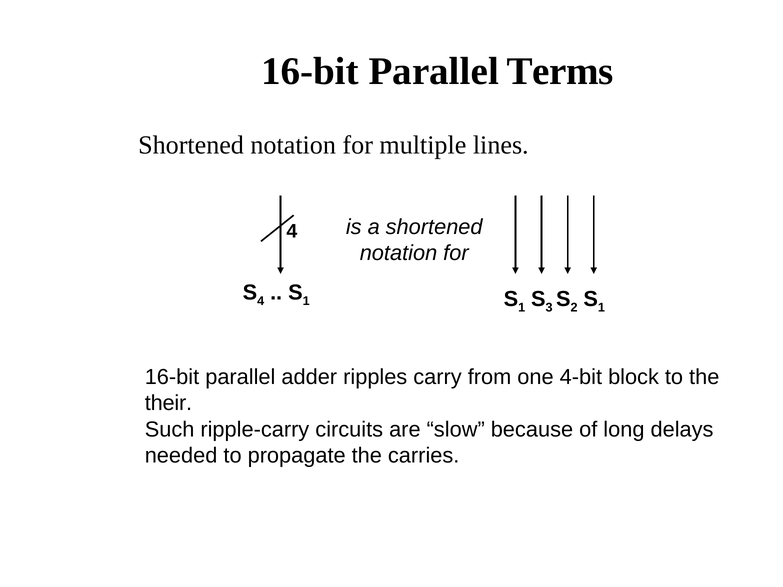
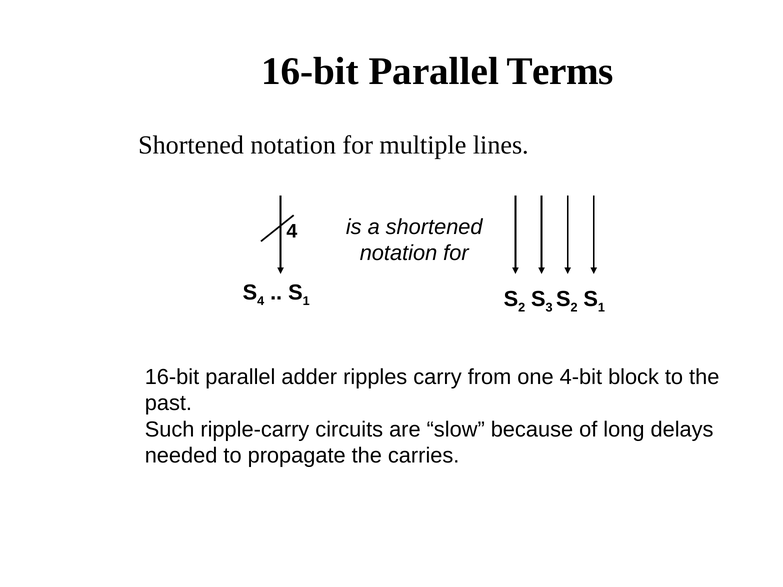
1 at (522, 308): 1 -> 2
their: their -> past
